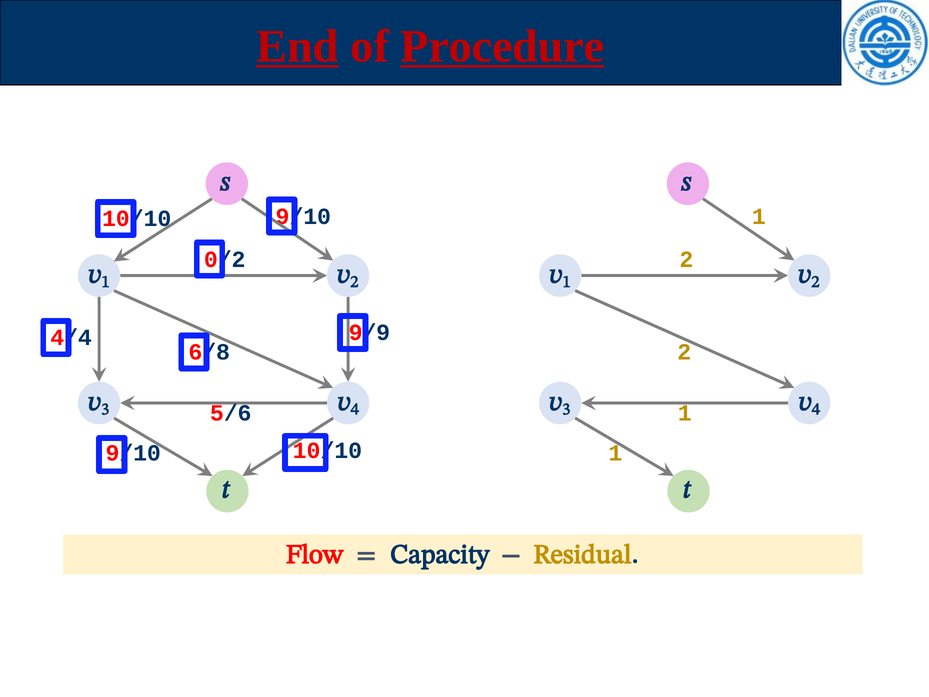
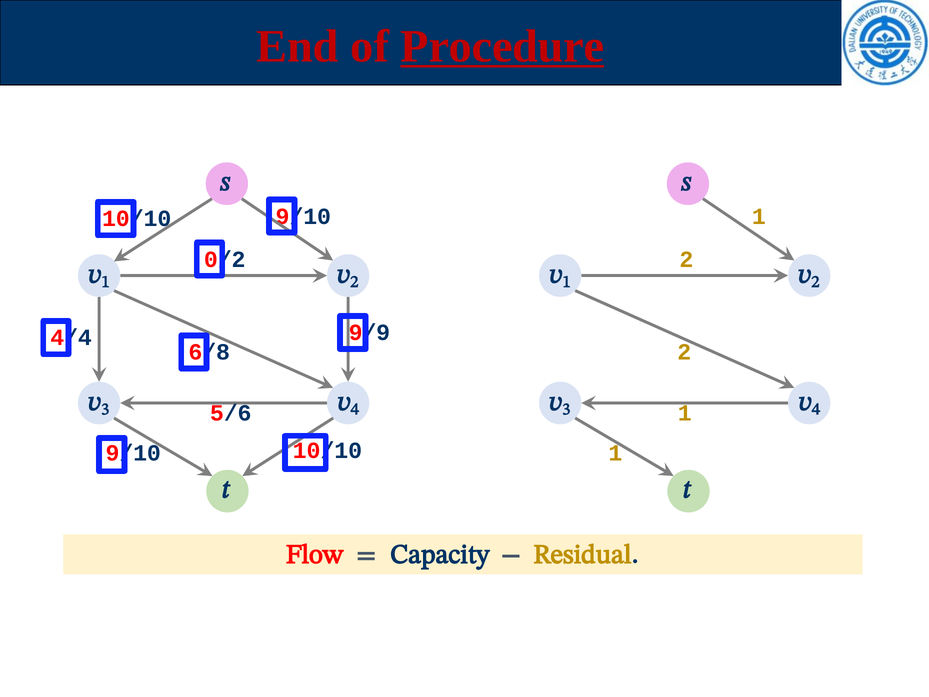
End underline: present -> none
